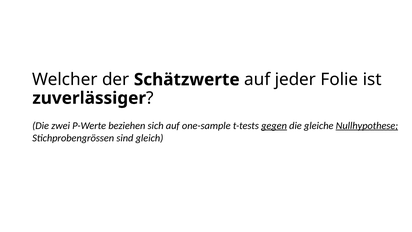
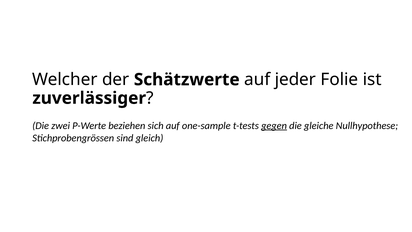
Nullhypothese underline: present -> none
